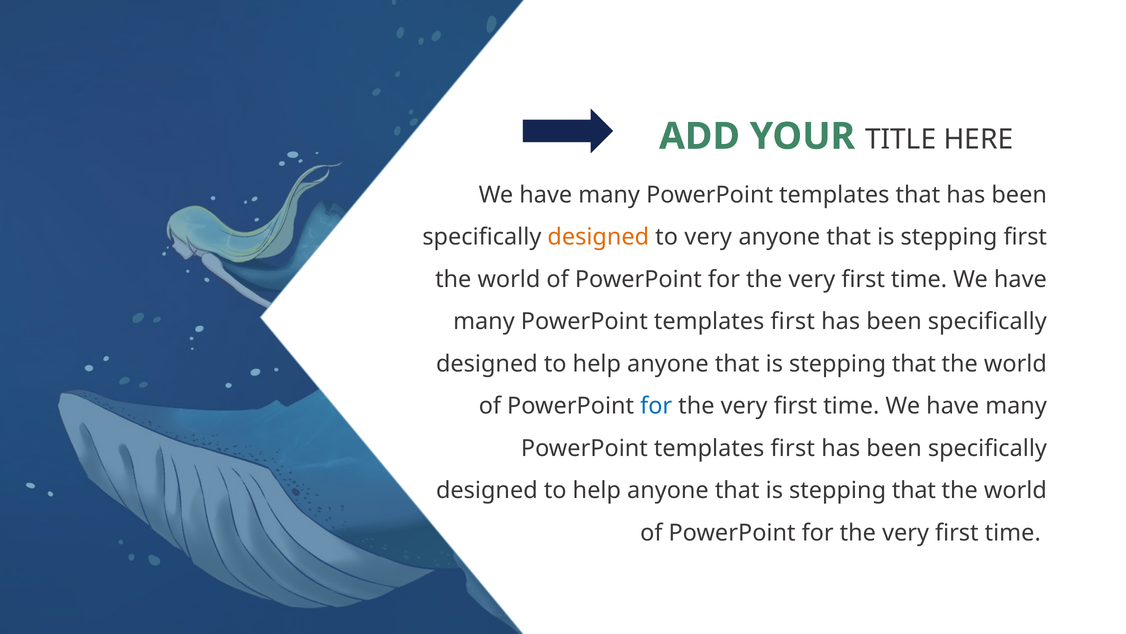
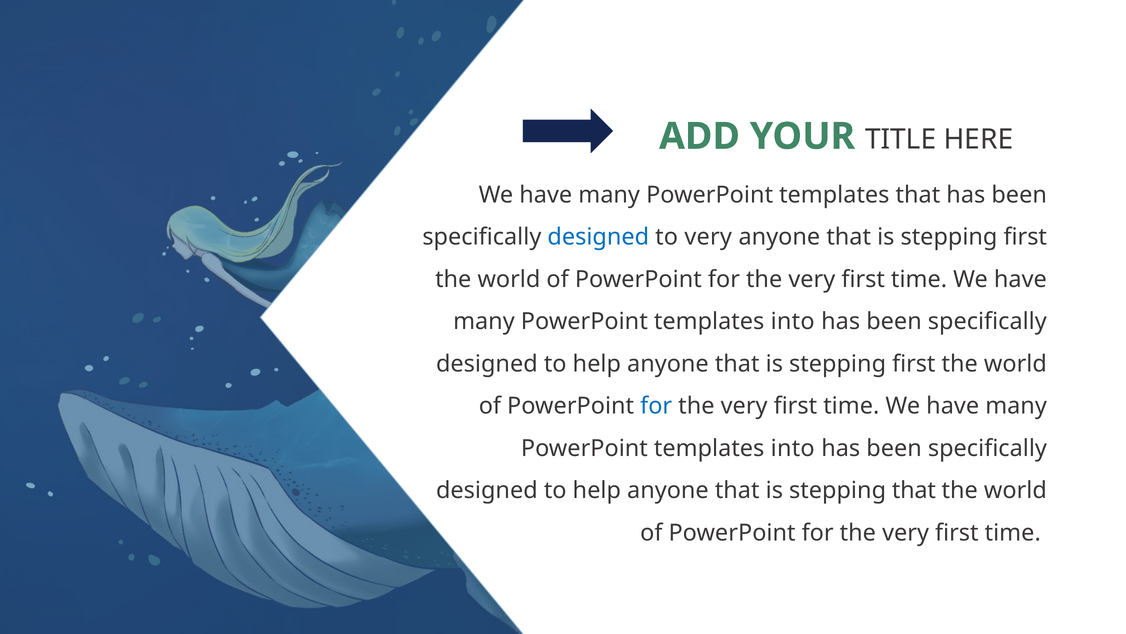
designed at (598, 237) colour: orange -> blue
first at (793, 321): first -> into
that at (914, 363): that -> first
first at (793, 448): first -> into
